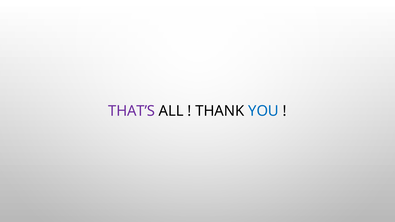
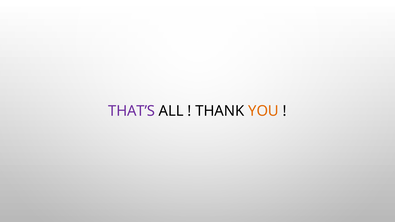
YOU colour: blue -> orange
